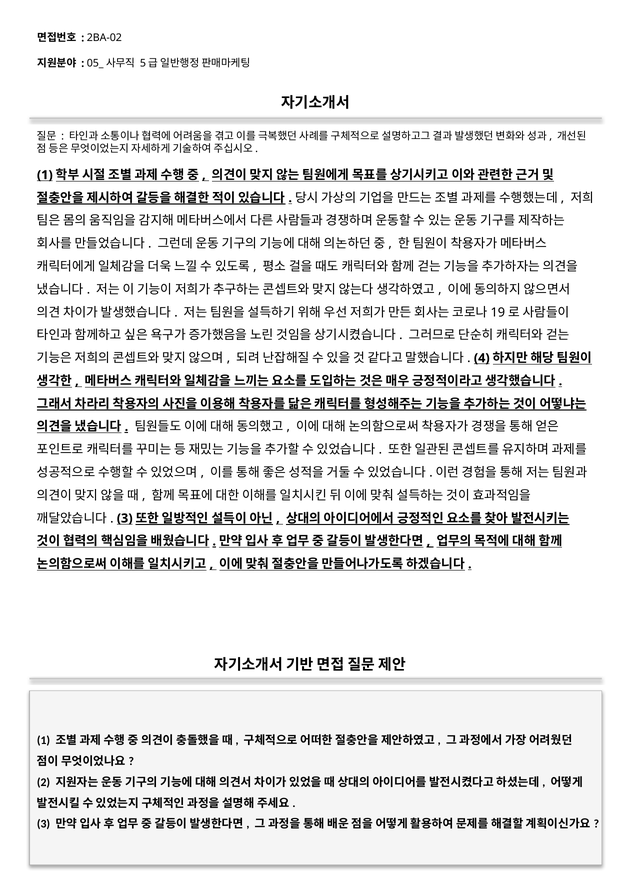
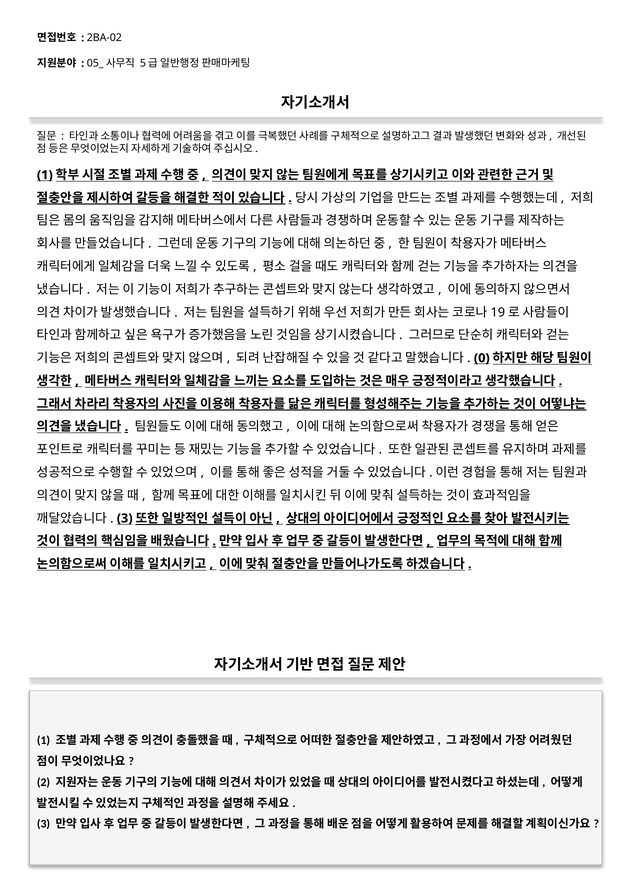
4: 4 -> 0
